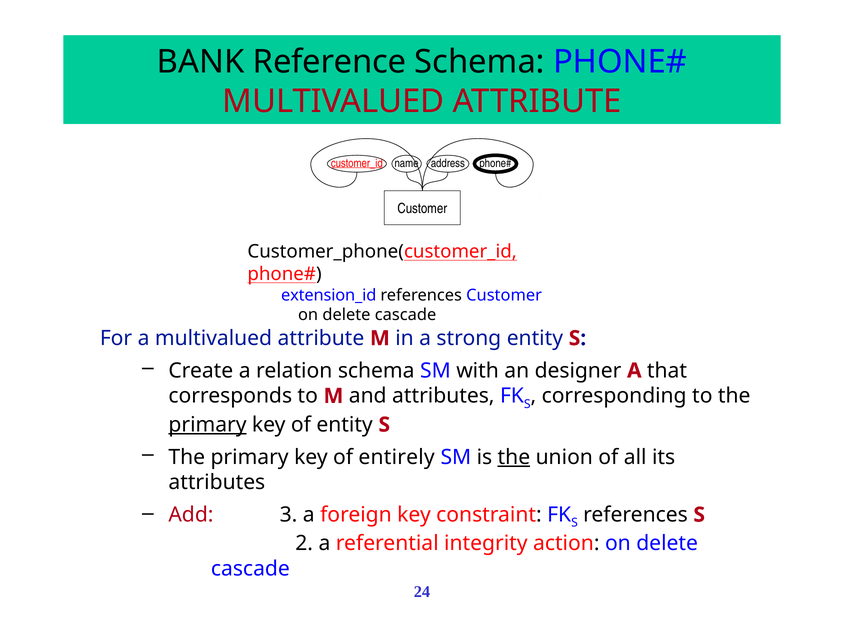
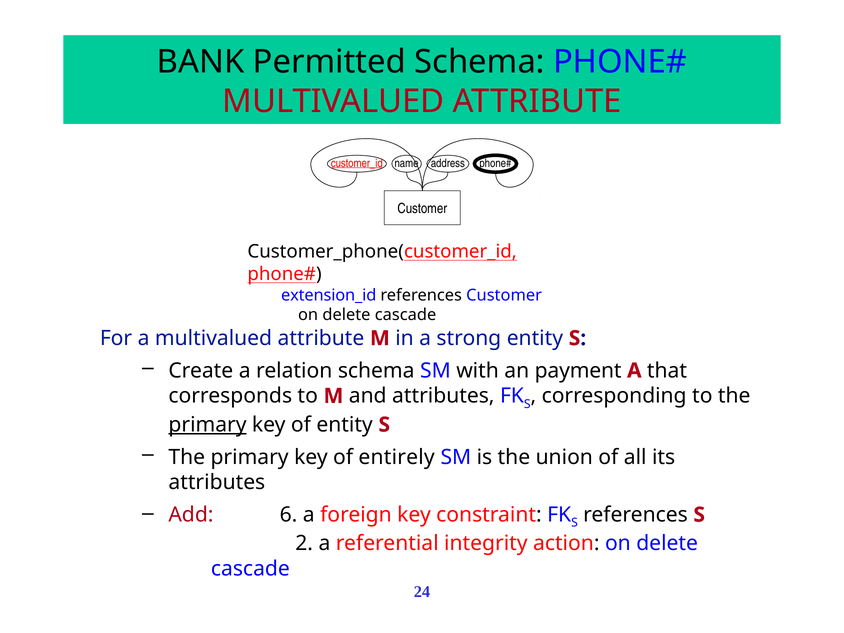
Reference: Reference -> Permitted
designer: designer -> payment
the at (514, 457) underline: present -> none
3: 3 -> 6
